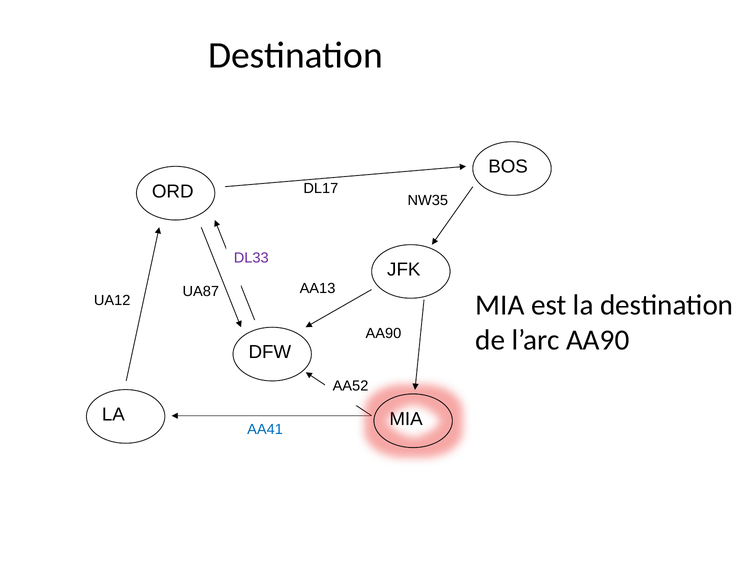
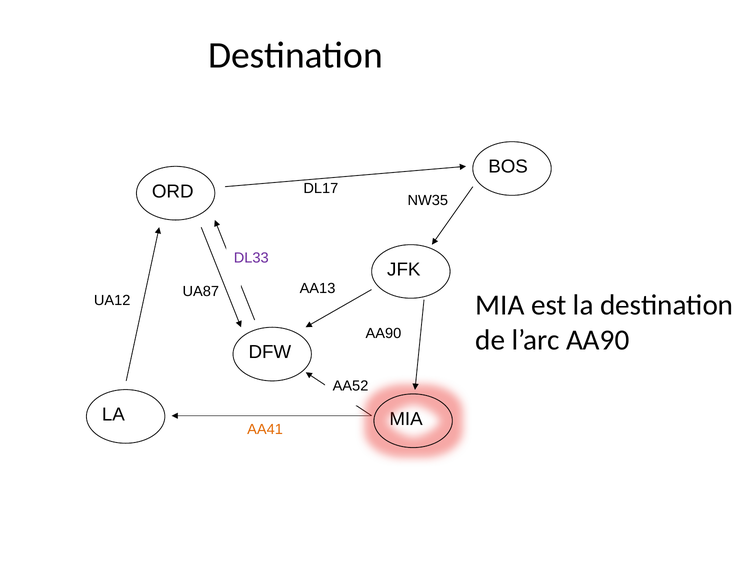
AA41 colour: blue -> orange
